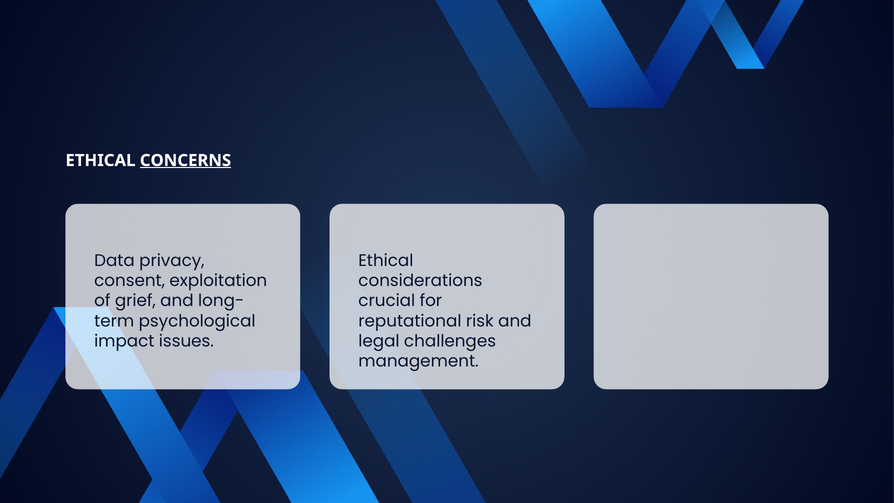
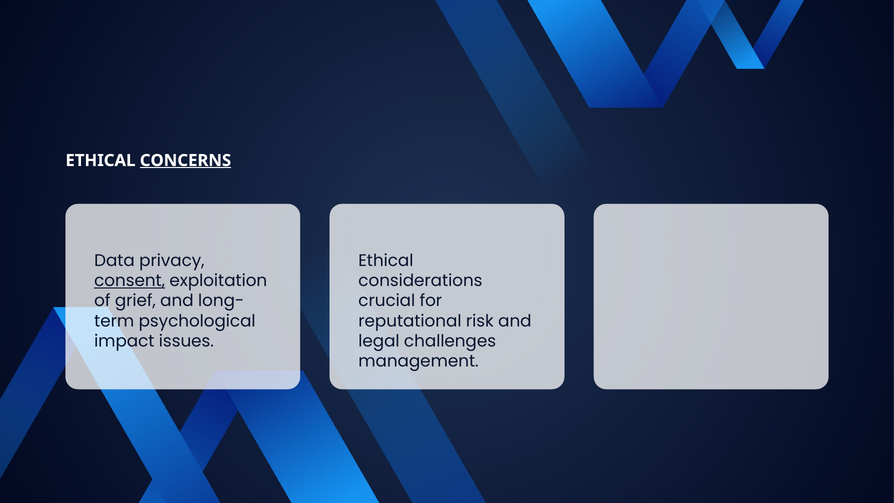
consent underline: none -> present
